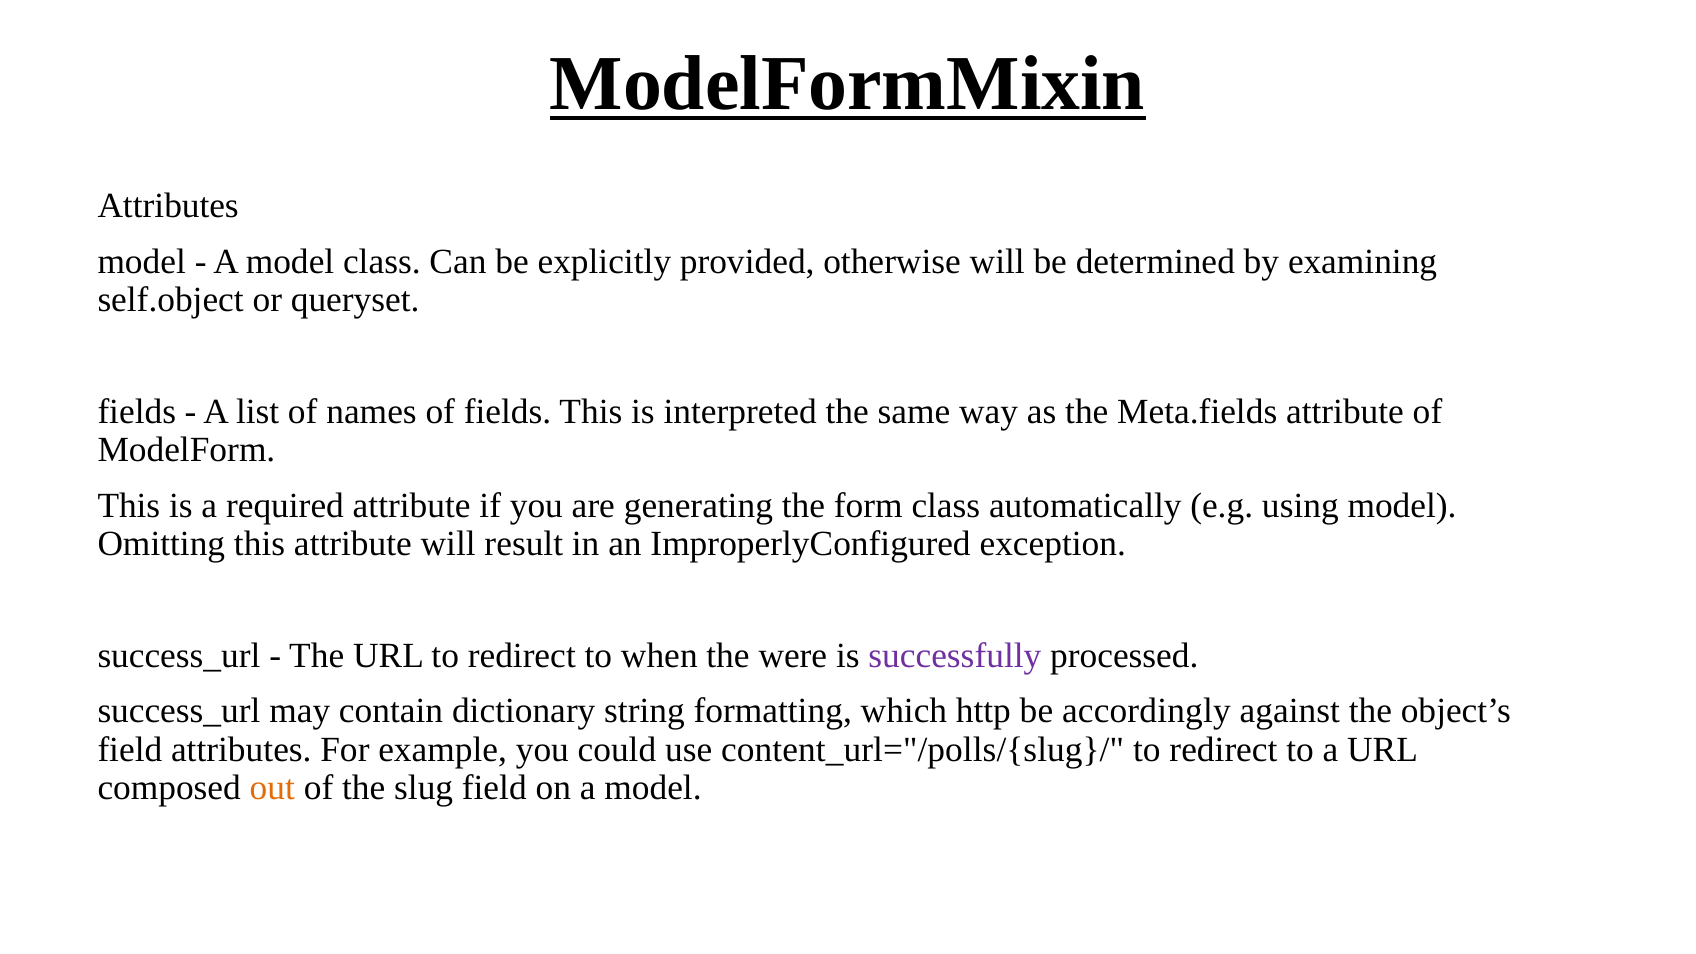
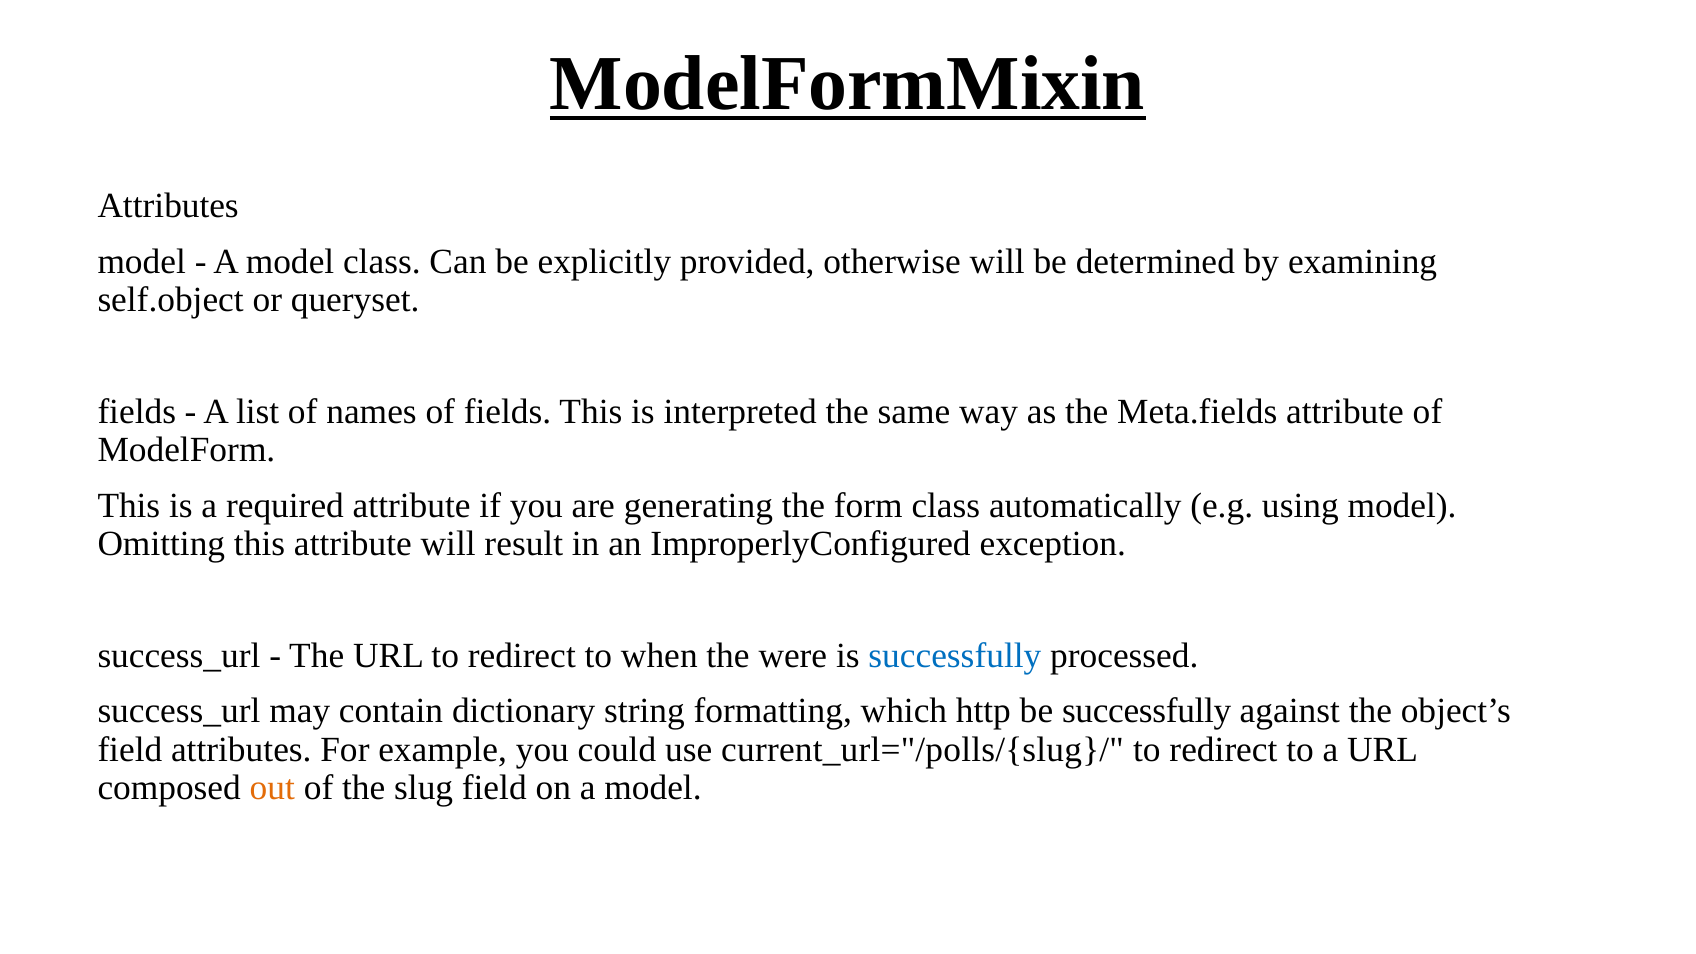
successfully at (955, 655) colour: purple -> blue
be accordingly: accordingly -> successfully
content_url="/polls/{slug}/: content_url="/polls/{slug}/ -> current_url="/polls/{slug}/
